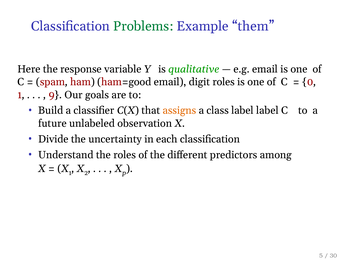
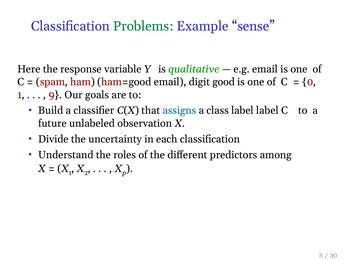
them: them -> sense
digit roles: roles -> good
assigns colour: orange -> blue
